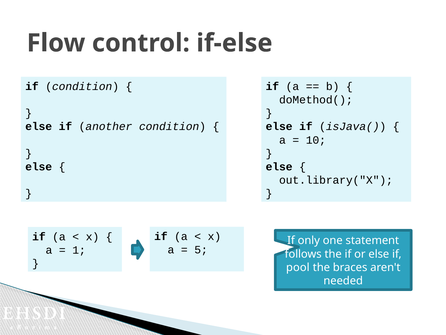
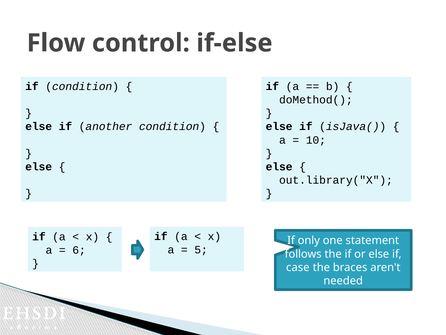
1: 1 -> 6
pool: pool -> case
